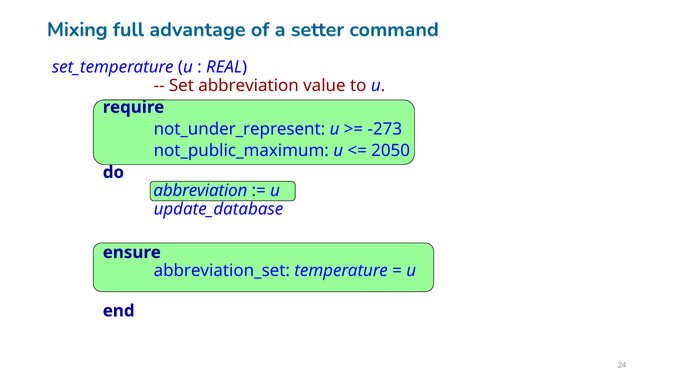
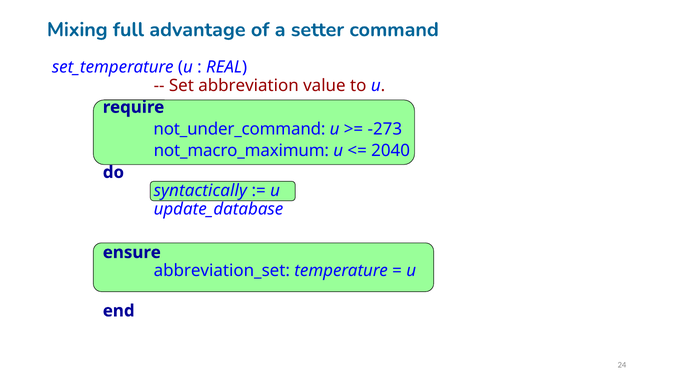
not_under_represent: not_under_represent -> not_under_command
not_public_maximum: not_public_maximum -> not_macro_maximum
2050: 2050 -> 2040
abbreviation at (200, 190): abbreviation -> syntactically
